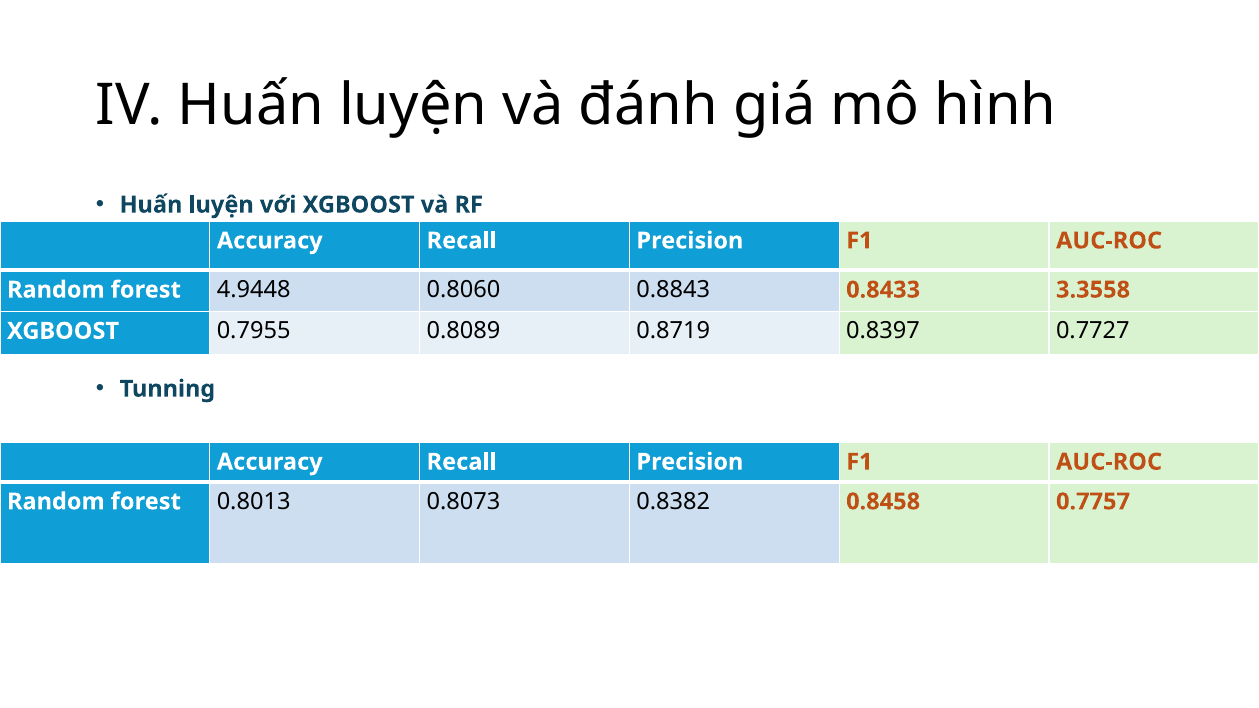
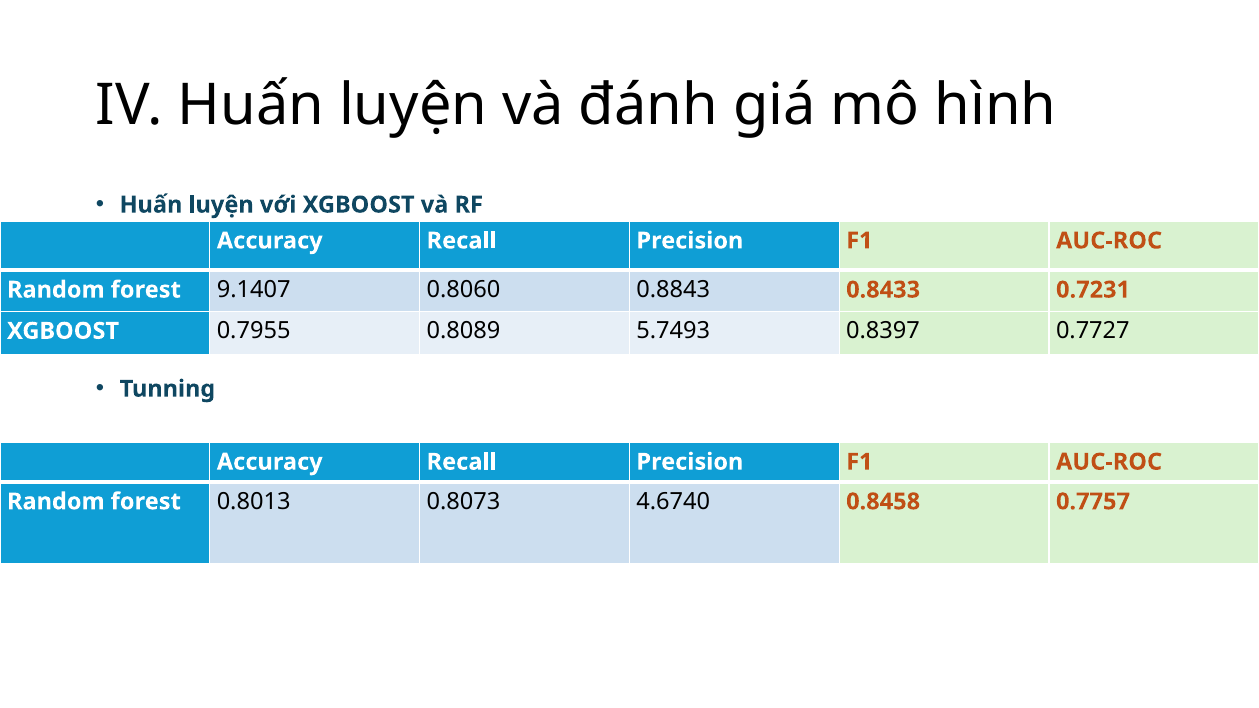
4.9448: 4.9448 -> 9.1407
3.3558: 3.3558 -> 0.7231
0.8719: 0.8719 -> 5.7493
0.8382: 0.8382 -> 4.6740
